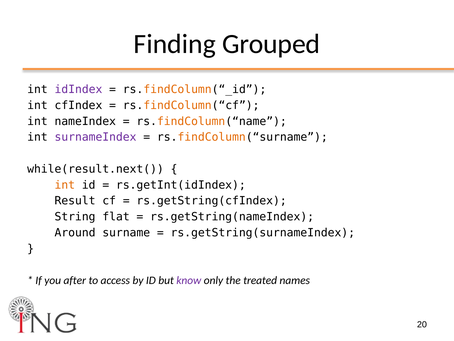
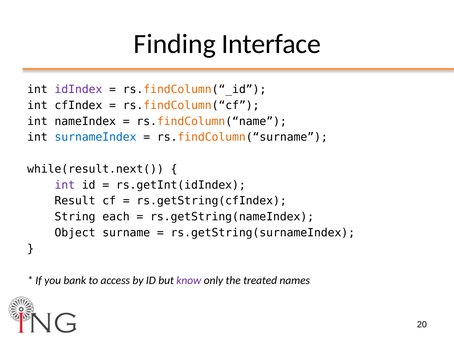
Grouped: Grouped -> Interface
surnameIndex colour: purple -> blue
int at (65, 185) colour: orange -> purple
flat: flat -> each
Around: Around -> Object
after: after -> bank
